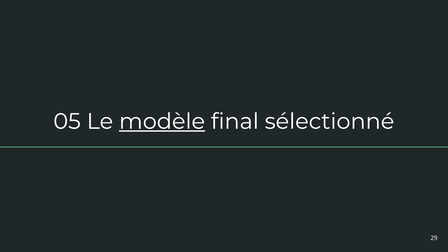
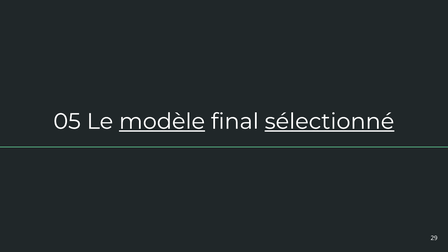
sélectionné underline: none -> present
